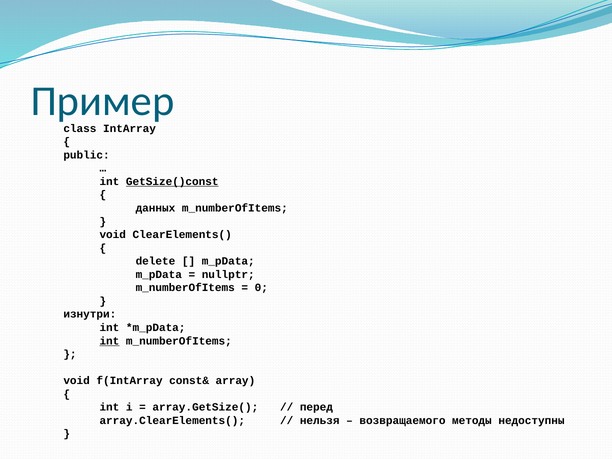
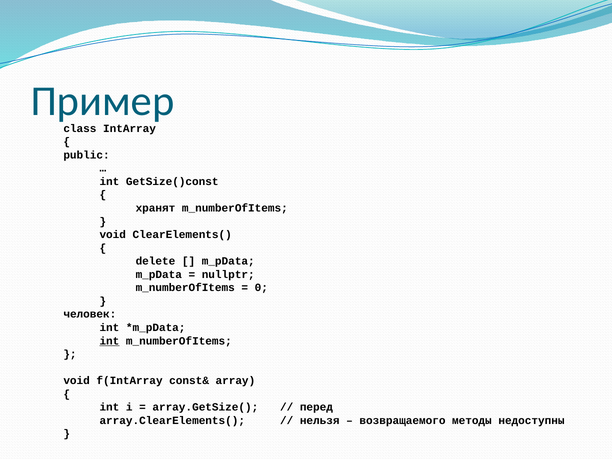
GetSize()const underline: present -> none
данных: данных -> хранят
изнутри: изнутри -> человек
